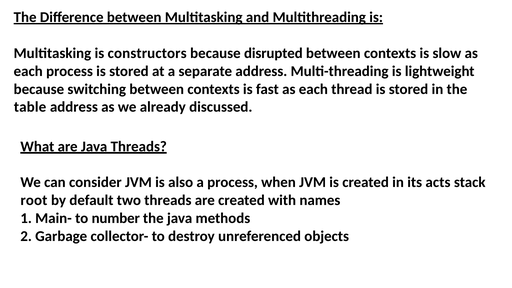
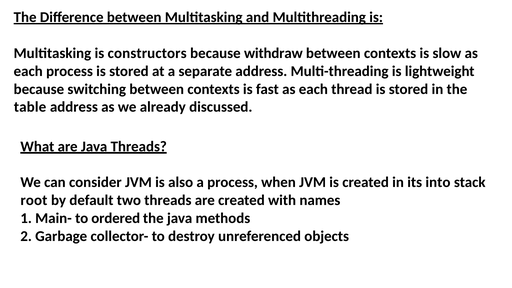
disrupted: disrupted -> withdraw
acts: acts -> into
number: number -> ordered
